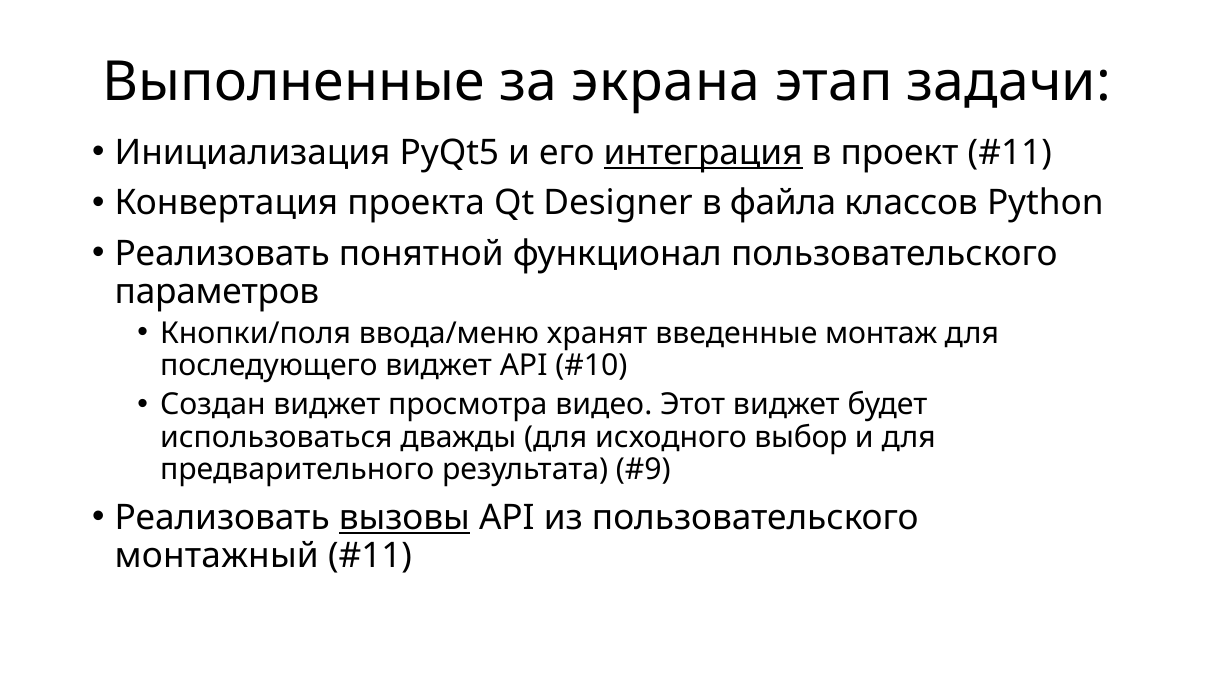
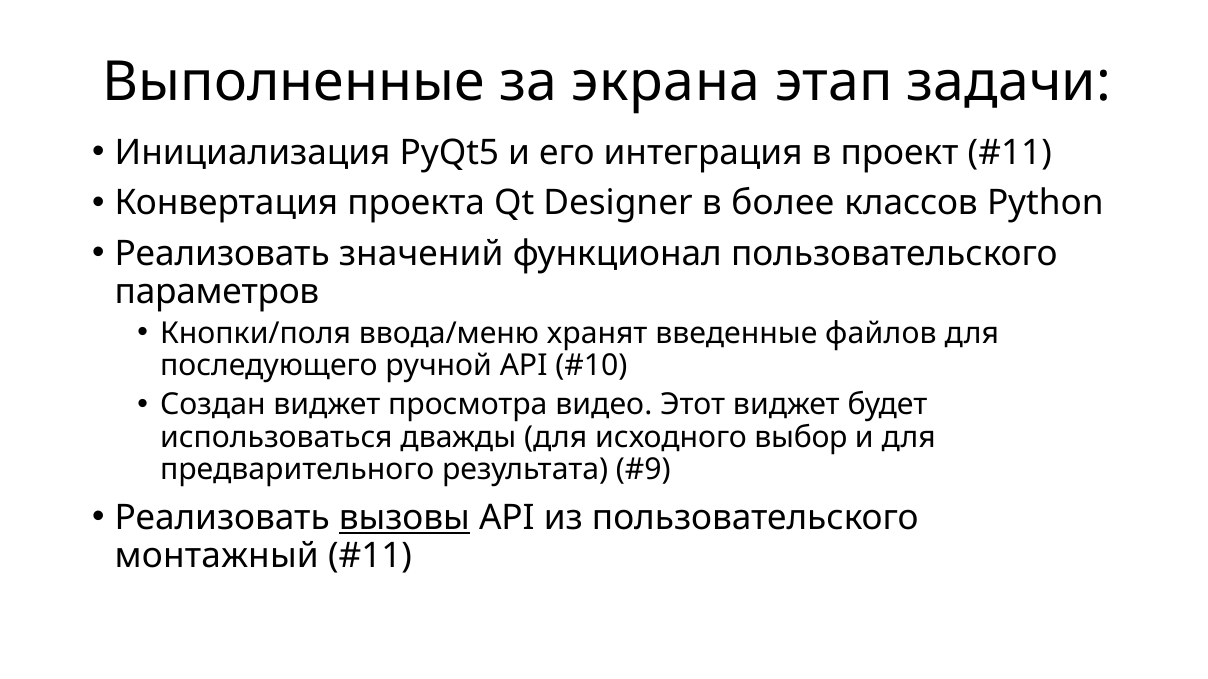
интеграция underline: present -> none
файла: файла -> более
понятной: понятной -> значений
монтаж: монтаж -> файлов
последующего виджет: виджет -> ручной
